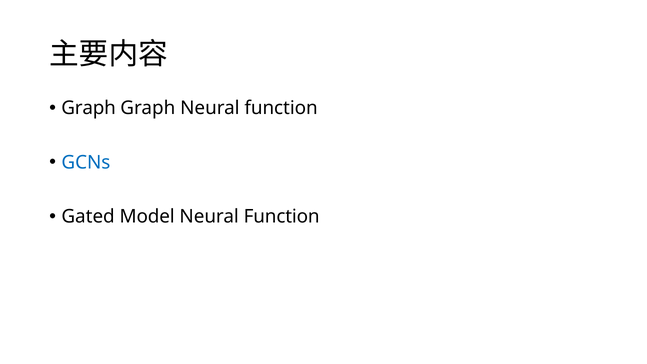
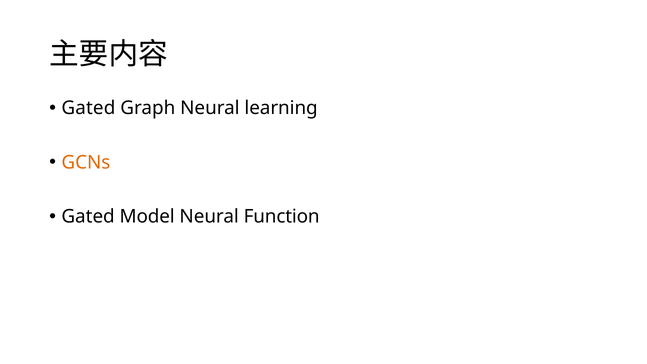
Graph at (89, 108): Graph -> Gated
Graph Neural function: function -> learning
GCNs colour: blue -> orange
